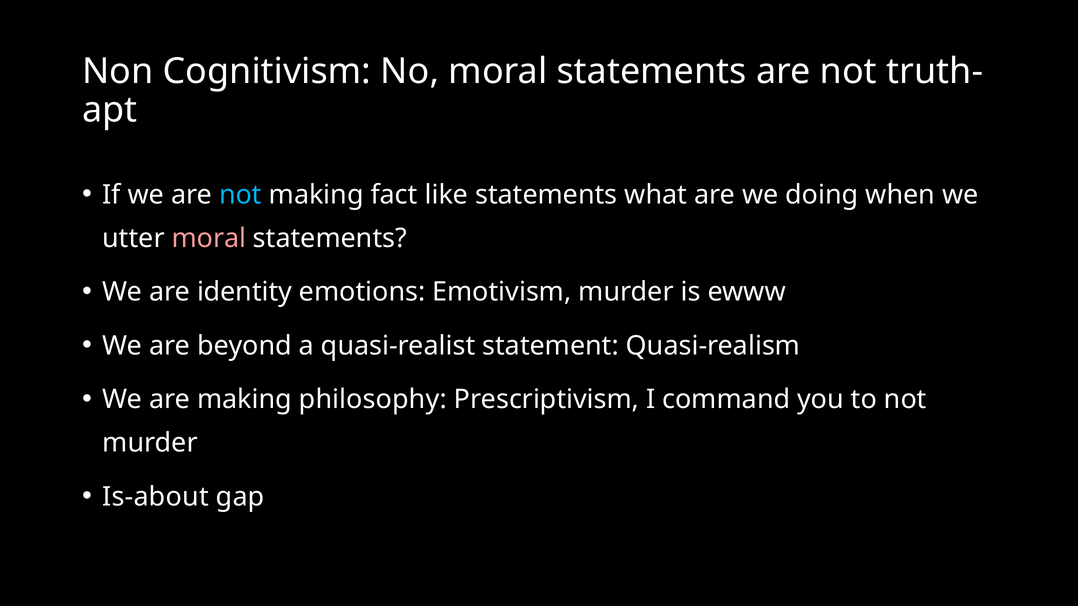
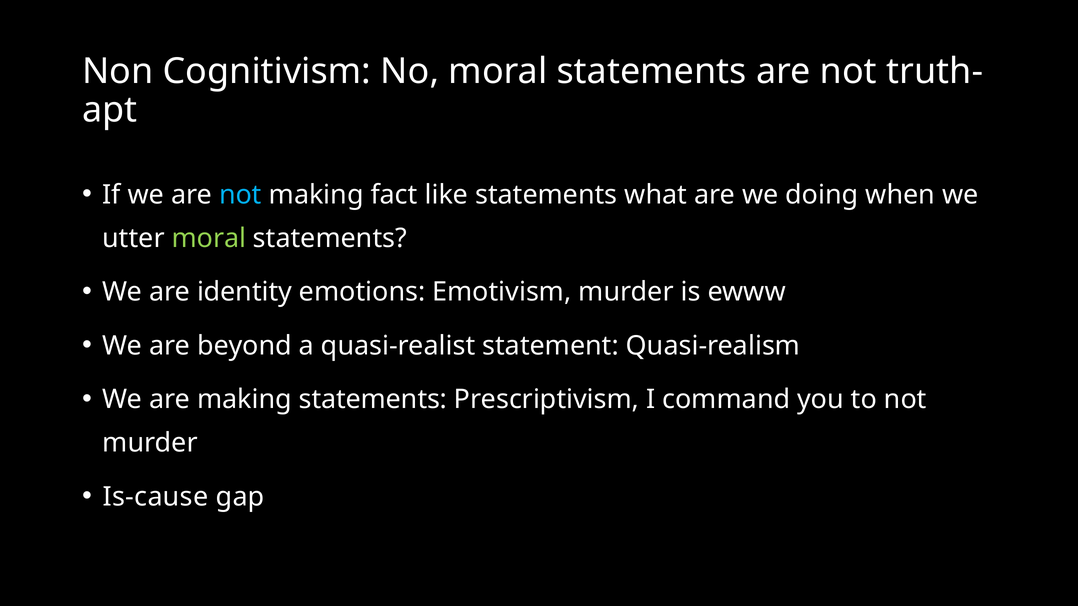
moral at (209, 238) colour: pink -> light green
making philosophy: philosophy -> statements
Is-about: Is-about -> Is-cause
